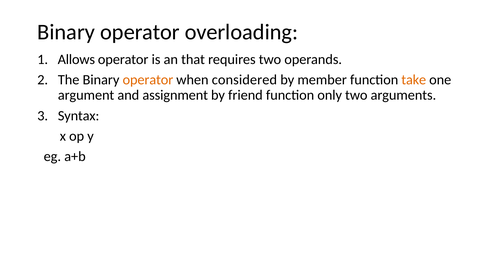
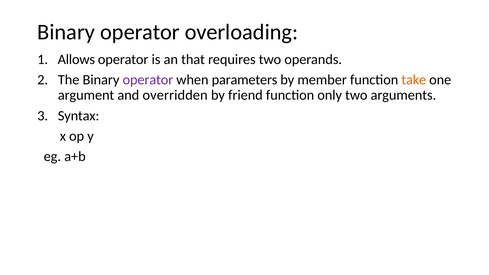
operator at (148, 80) colour: orange -> purple
considered: considered -> parameters
assignment: assignment -> overridden
